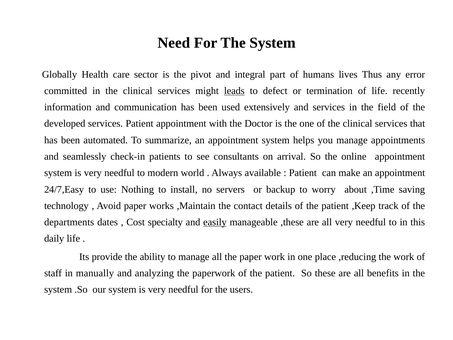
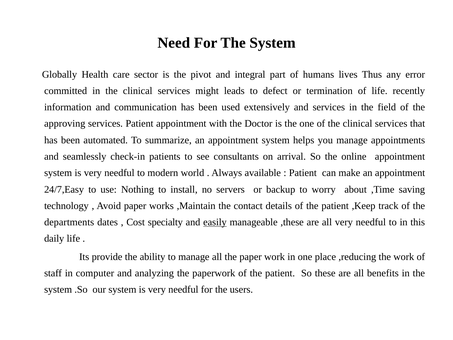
leads underline: present -> none
developed: developed -> approving
manually: manually -> computer
